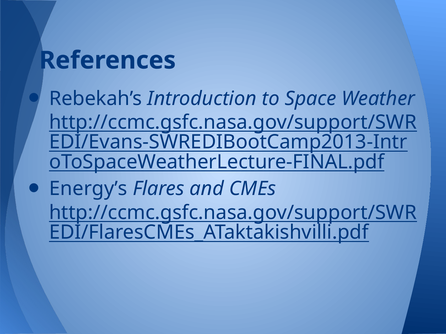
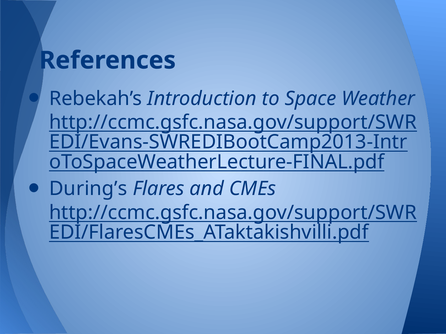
Energy’s: Energy’s -> During’s
